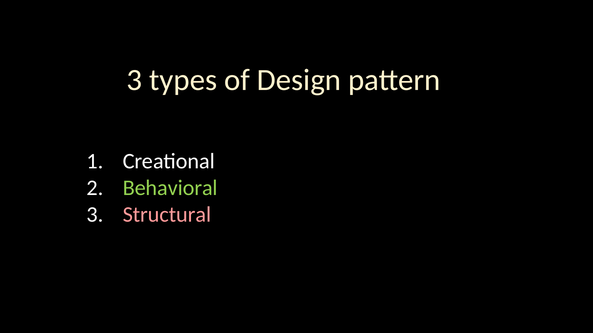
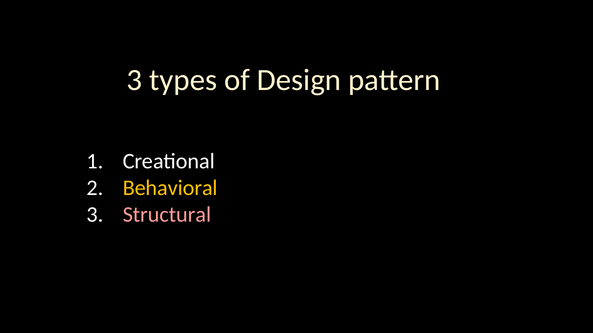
Behavioral colour: light green -> yellow
